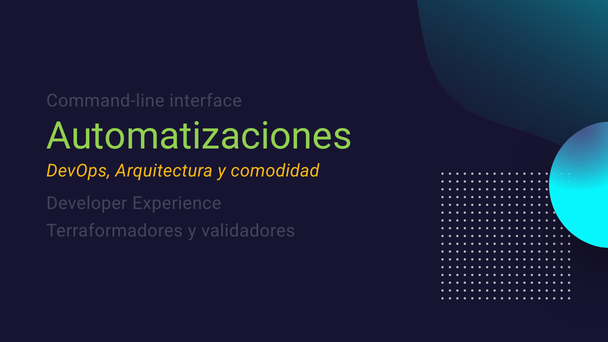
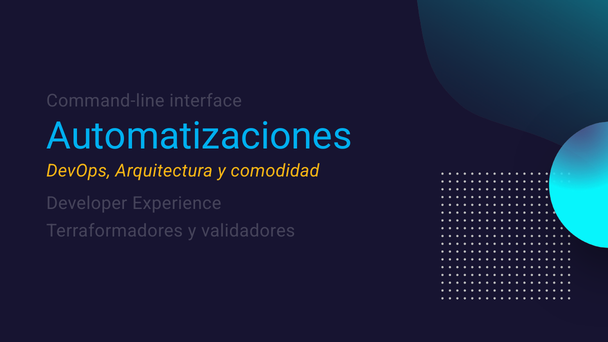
Automatizaciones colour: light green -> light blue
